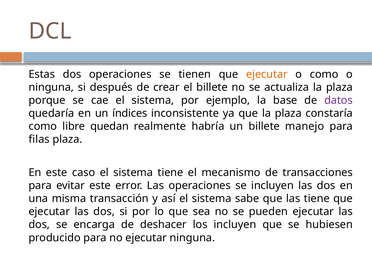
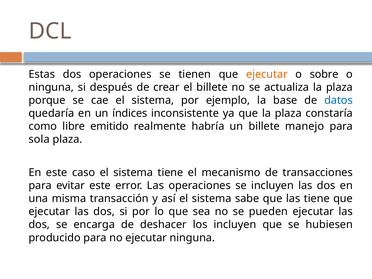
o como: como -> sobre
datos colour: purple -> blue
quedan: quedan -> emitido
filas: filas -> sola
